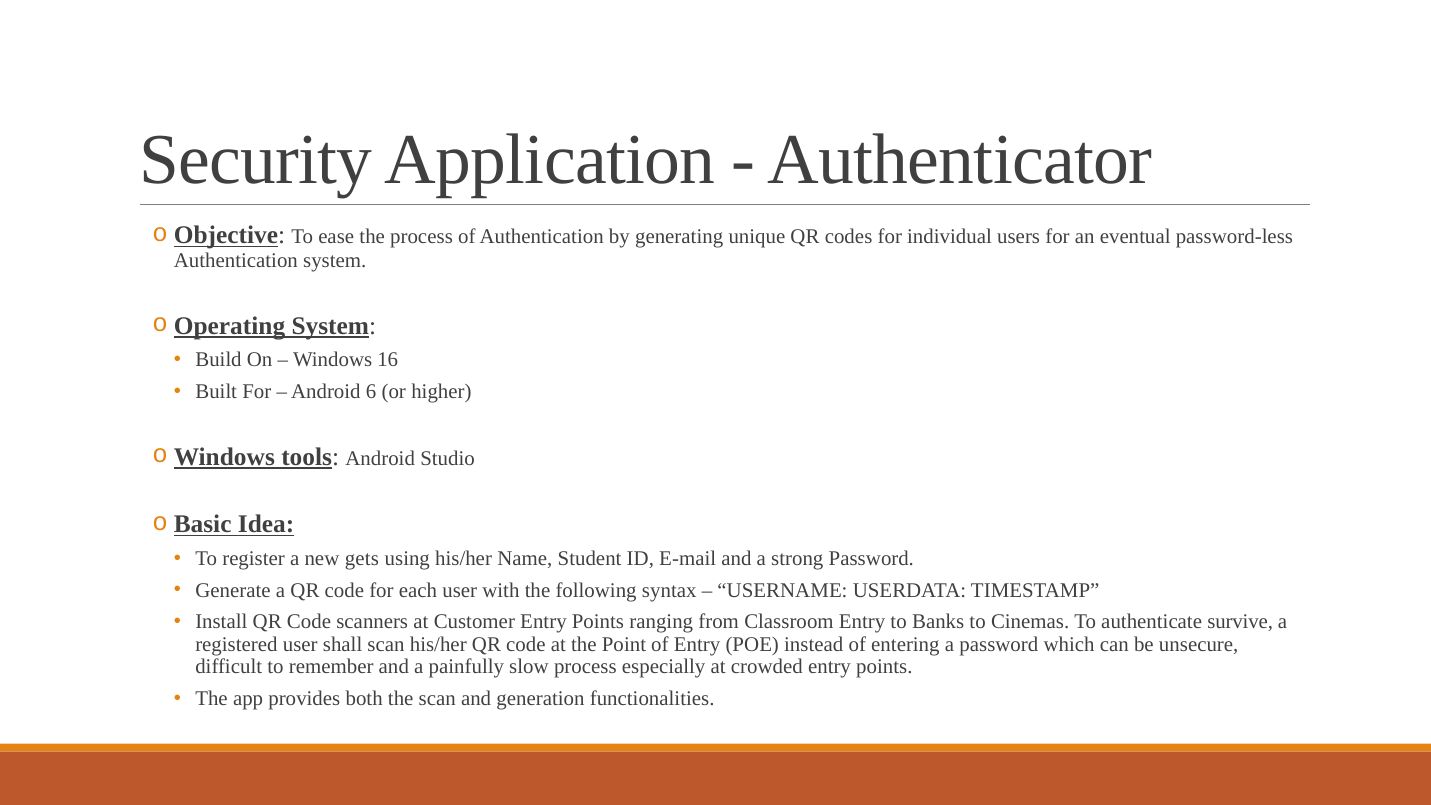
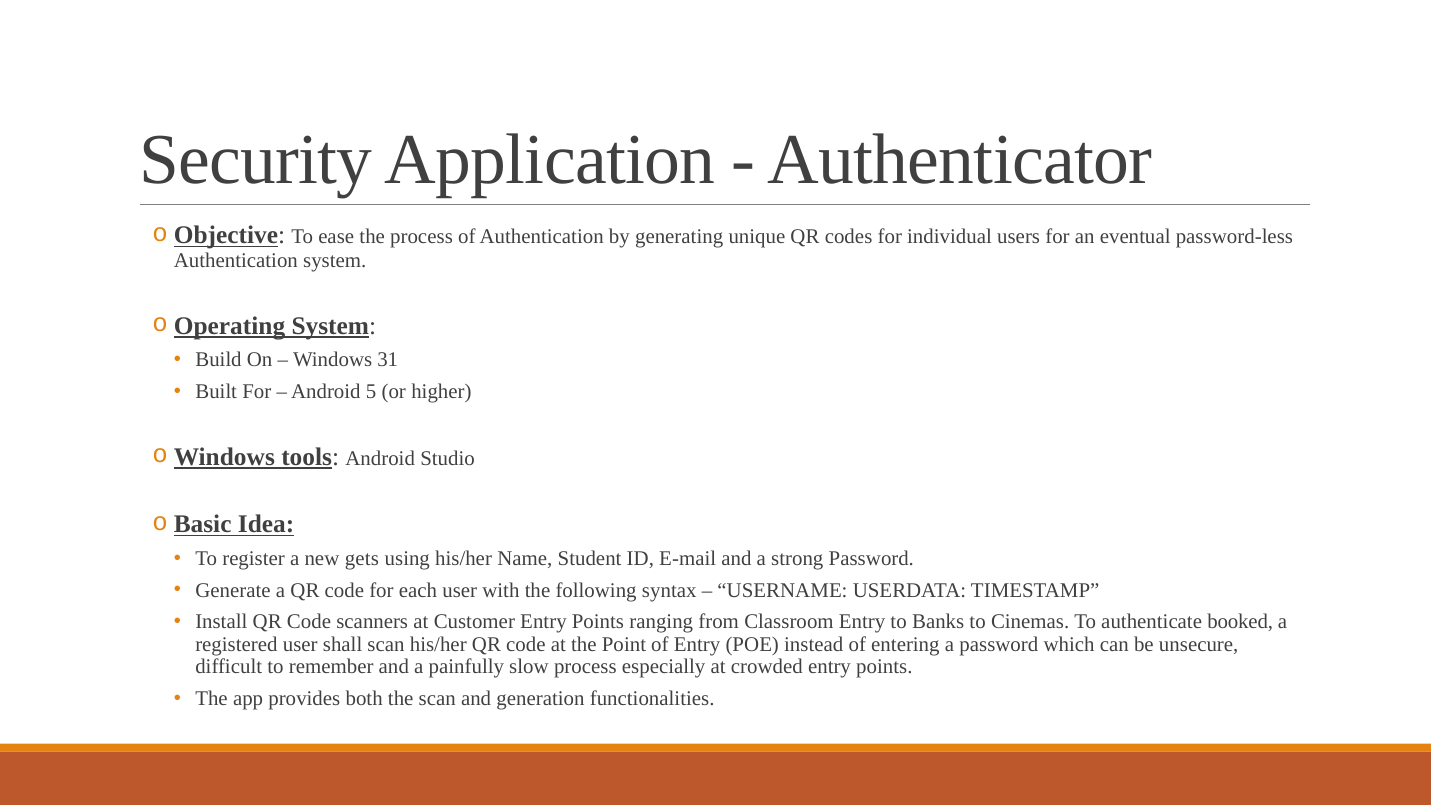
16: 16 -> 31
6: 6 -> 5
survive: survive -> booked
